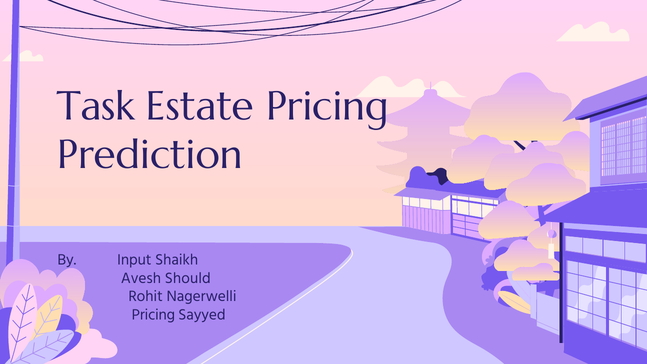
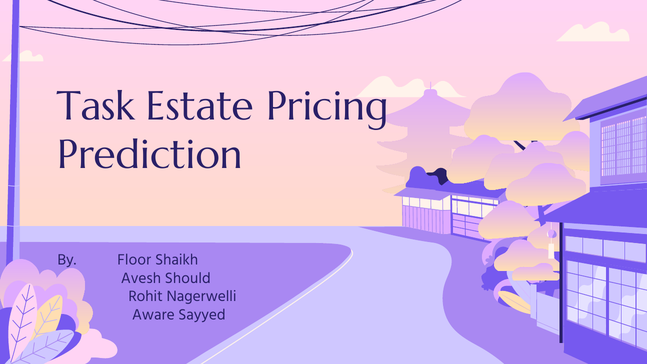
Input: Input -> Floor
Pricing at (153, 315): Pricing -> Aware
